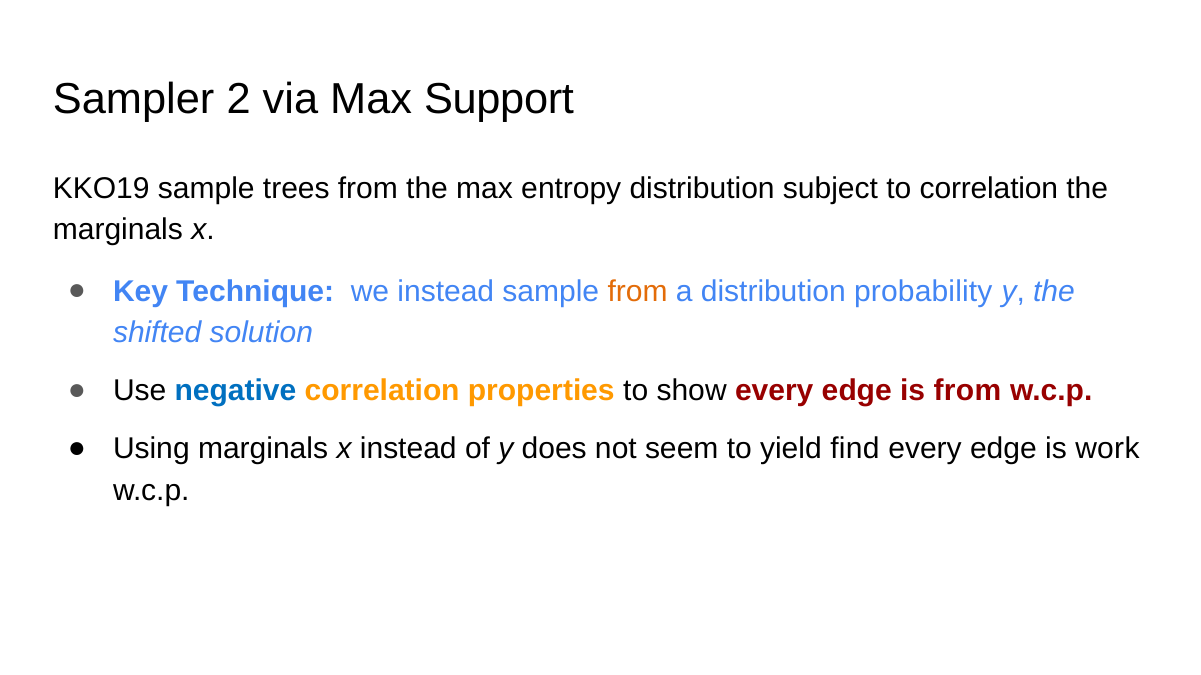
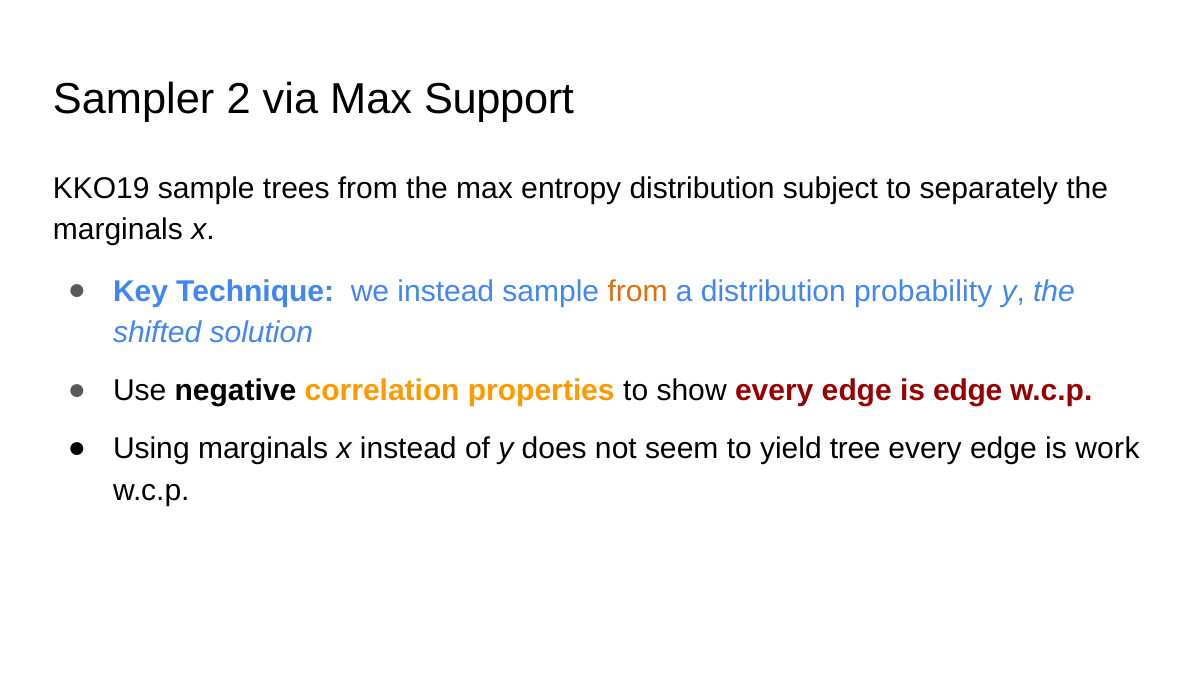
to correlation: correlation -> separately
negative colour: blue -> black
is from: from -> edge
find: find -> tree
